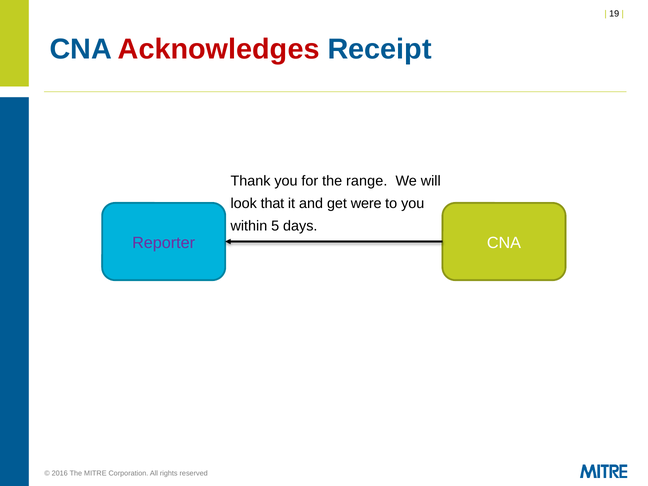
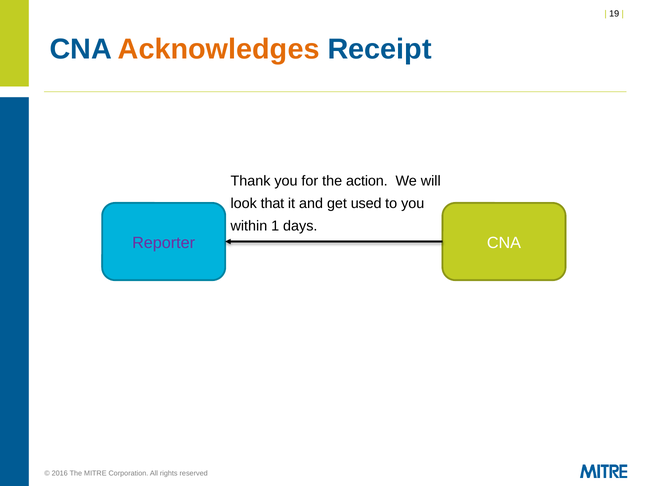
Acknowledges colour: red -> orange
range: range -> action
were: were -> used
5: 5 -> 1
